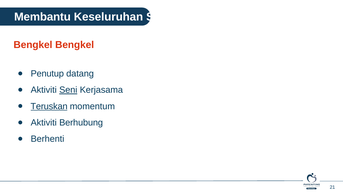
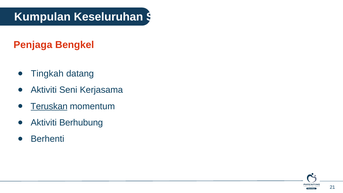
Membantu: Membantu -> Kumpulan
Bengkel at (33, 45): Bengkel -> Penjaga
Penutup: Penutup -> Tingkah
Seni underline: present -> none
